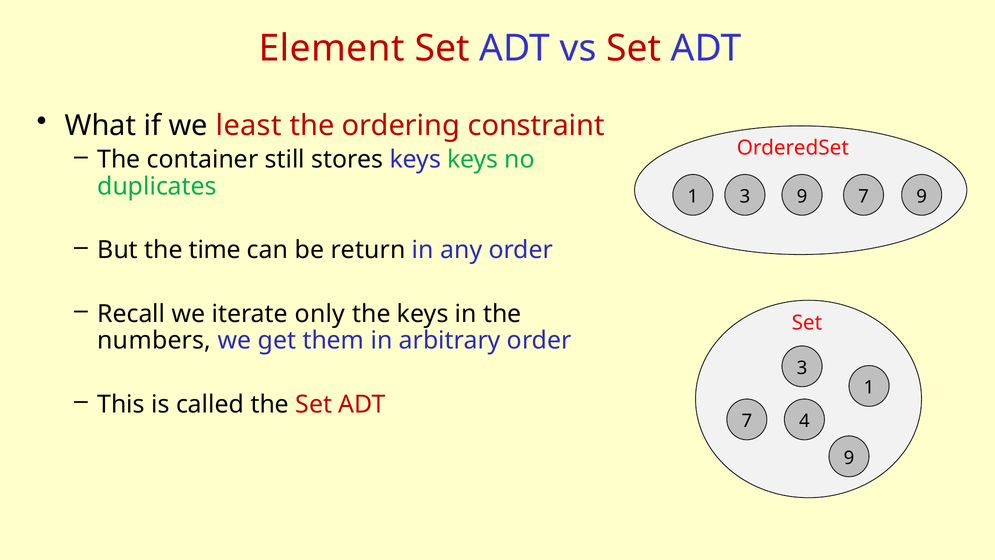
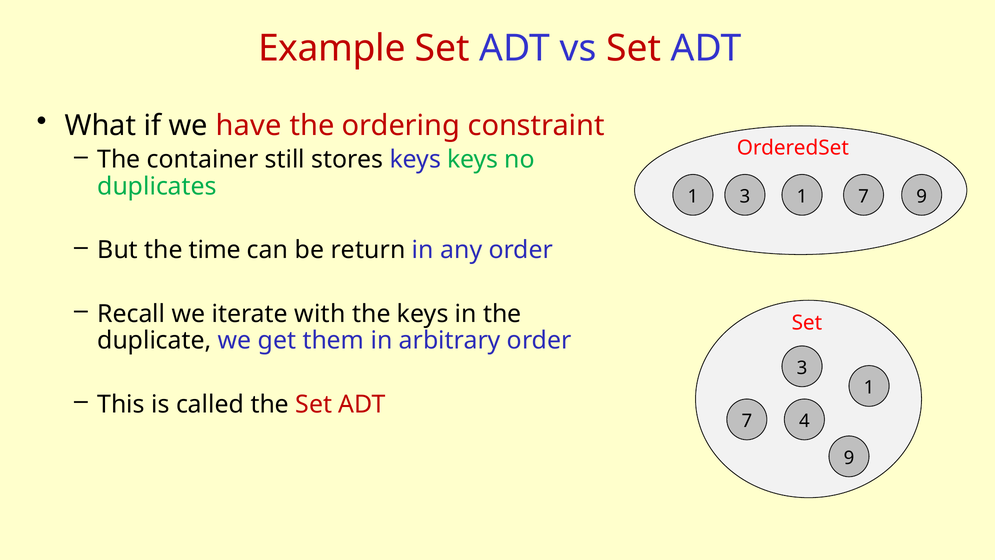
Element: Element -> Example
least: least -> have
1 9: 9 -> 1
only: only -> with
numbers: numbers -> duplicate
